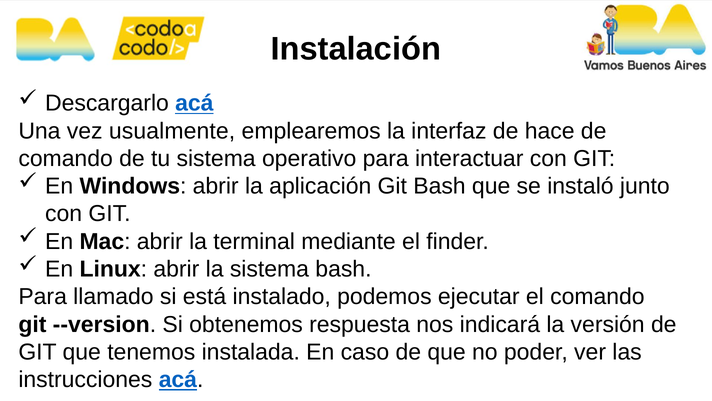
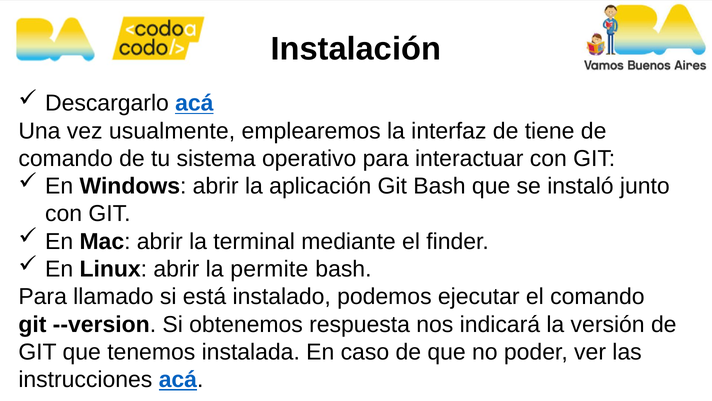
hace: hace -> tiene
la sistema: sistema -> permite
